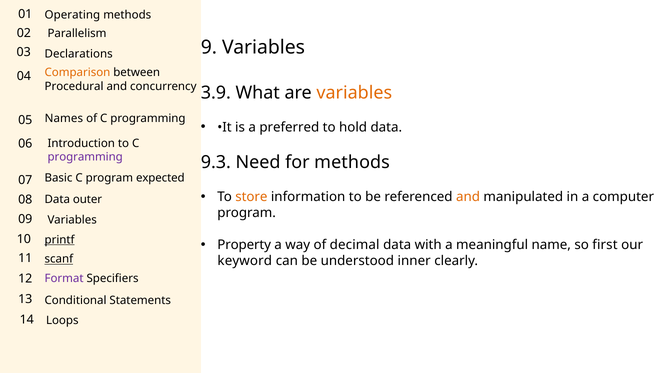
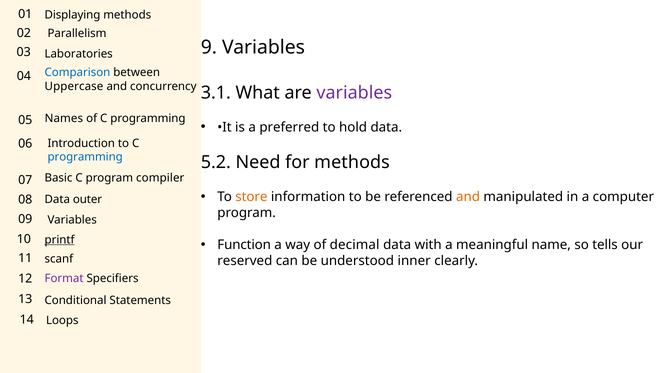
Operating: Operating -> Displaying
Declarations: Declarations -> Laboratories
Comparison colour: orange -> blue
Procedural: Procedural -> Uppercase
3.9: 3.9 -> 3.1
variables at (354, 93) colour: orange -> purple
programming at (85, 157) colour: purple -> blue
9.3: 9.3 -> 5.2
expected: expected -> compiler
Property: Property -> Function
first: first -> tells
scanf underline: present -> none
keyword: keyword -> reserved
